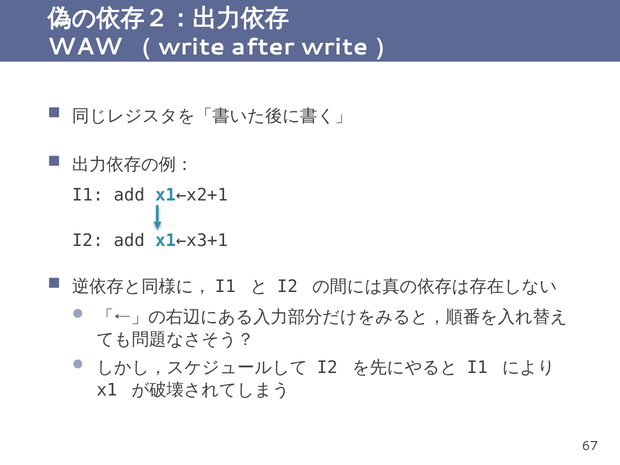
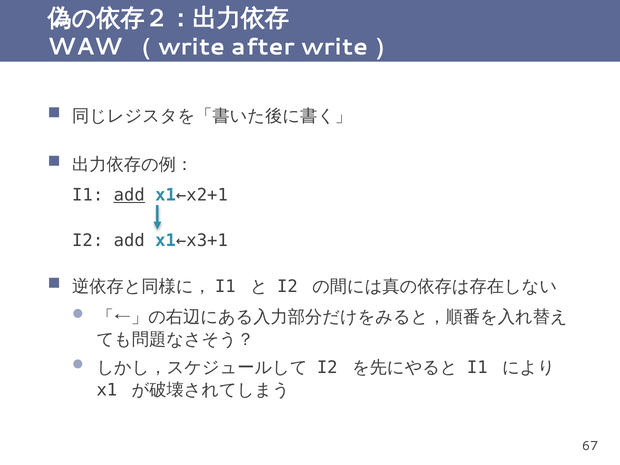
add at (129, 195) underline: none -> present
